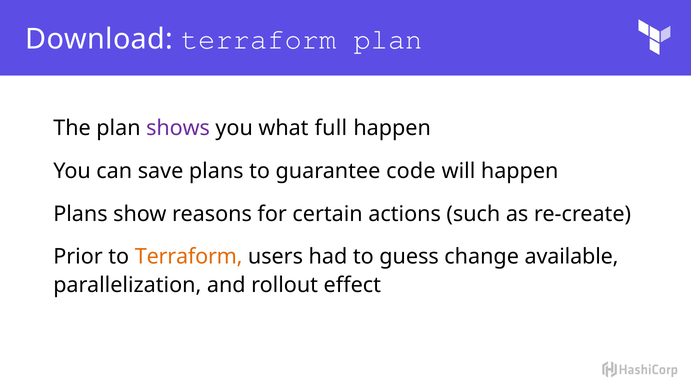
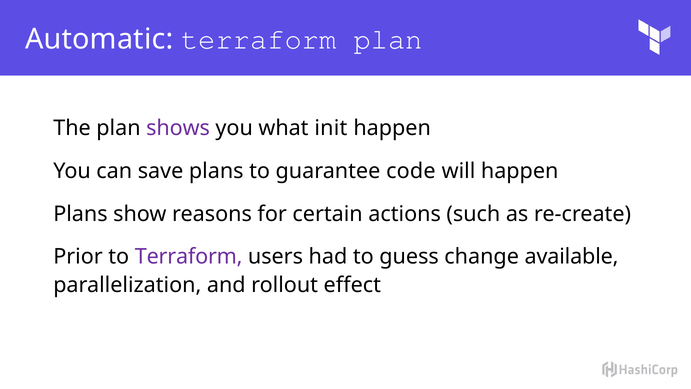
Download: Download -> Automatic
full: full -> init
Terraform at (189, 257) colour: orange -> purple
